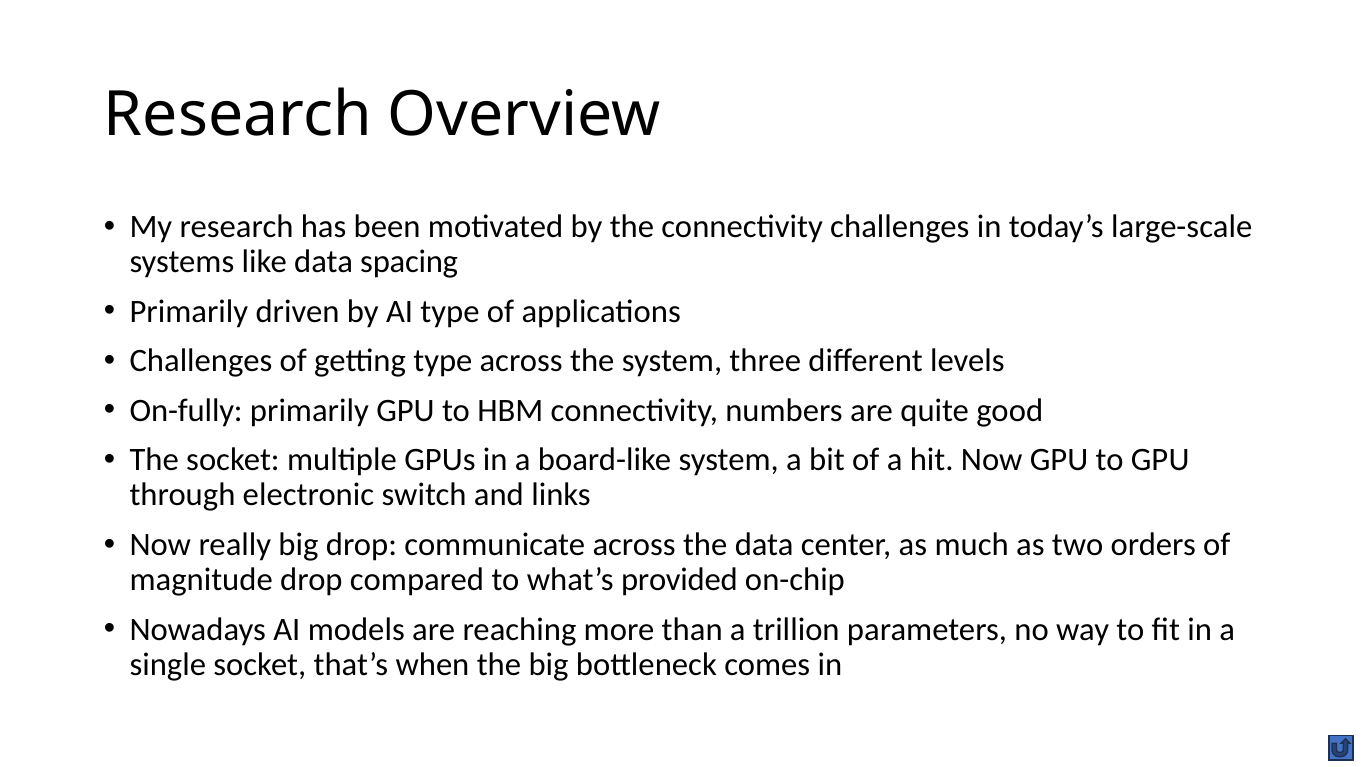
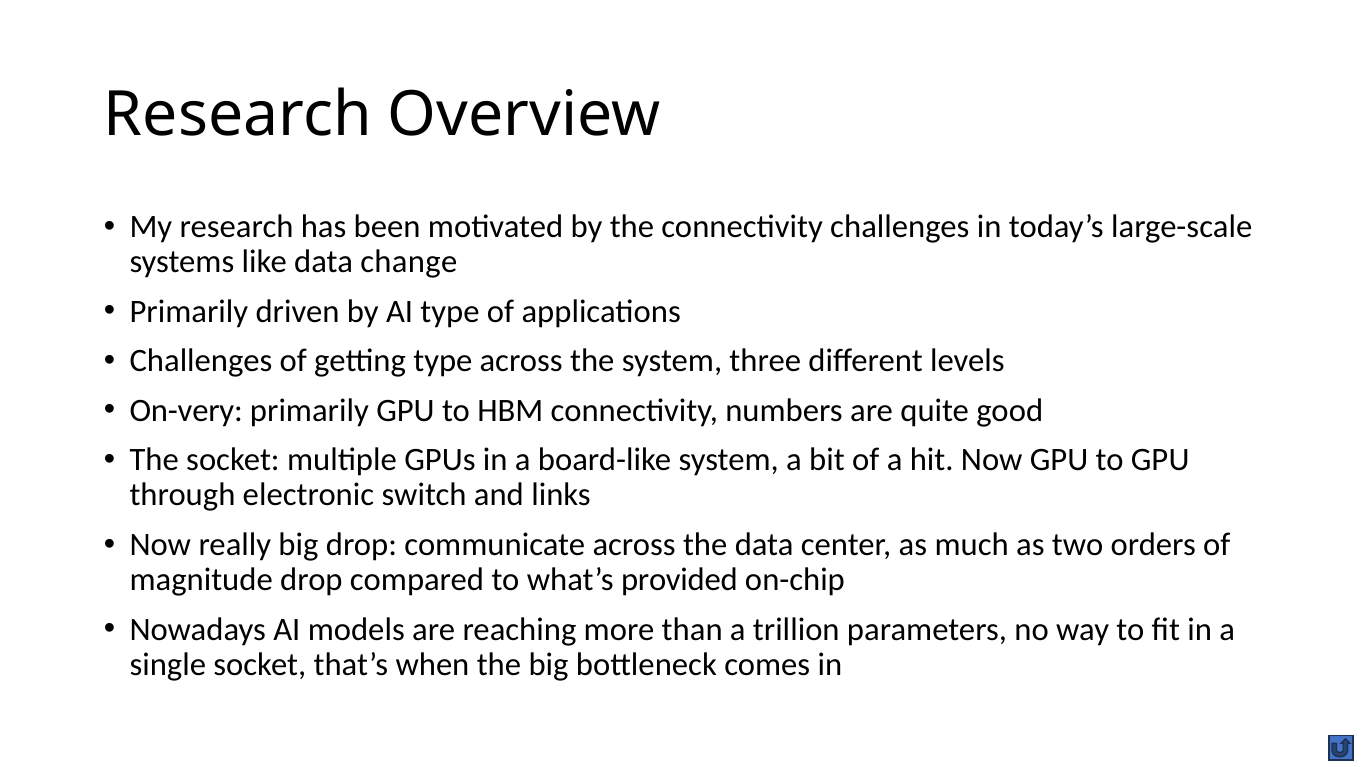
spacing: spacing -> change
On-fully: On-fully -> On-very
